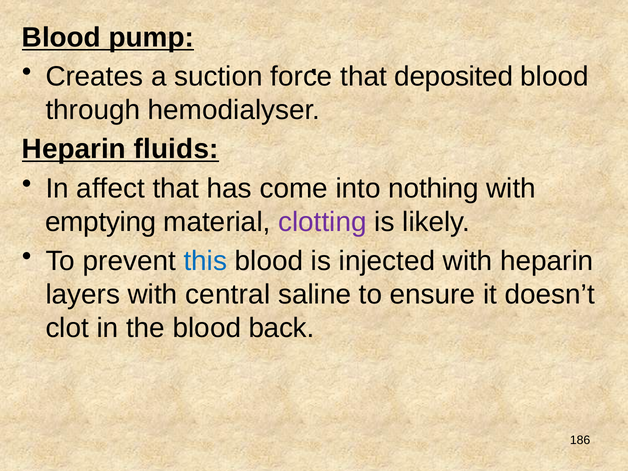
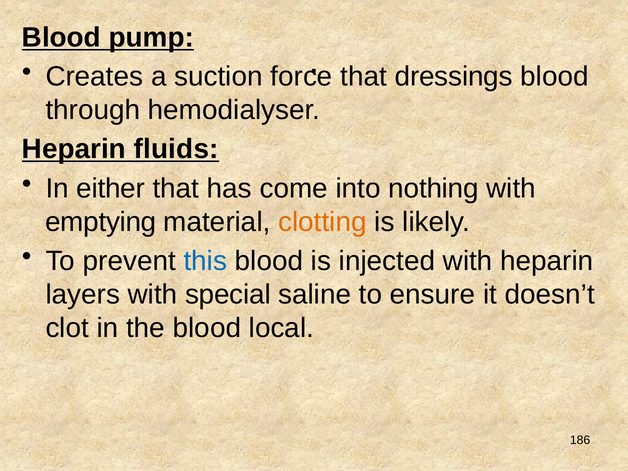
deposited: deposited -> dressings
affect: affect -> either
clotting colour: purple -> orange
central: central -> special
back: back -> local
